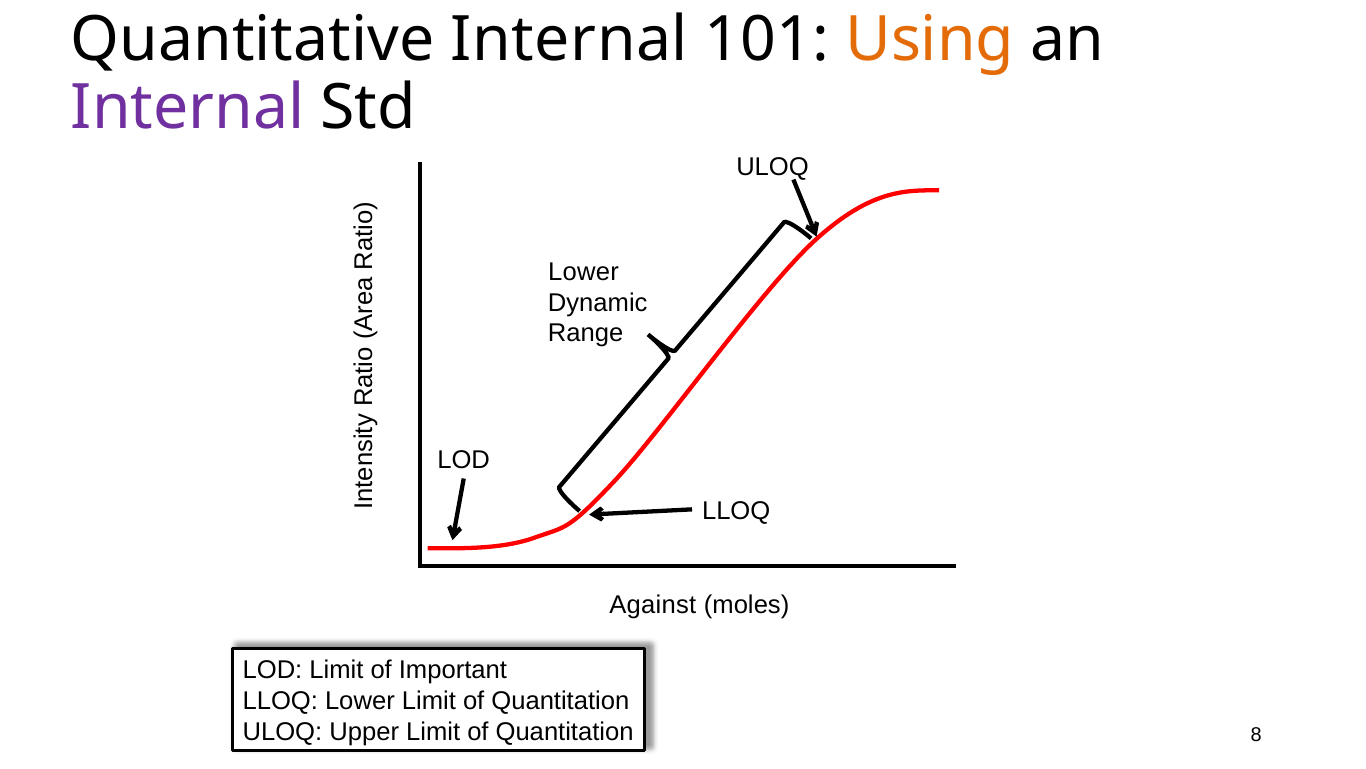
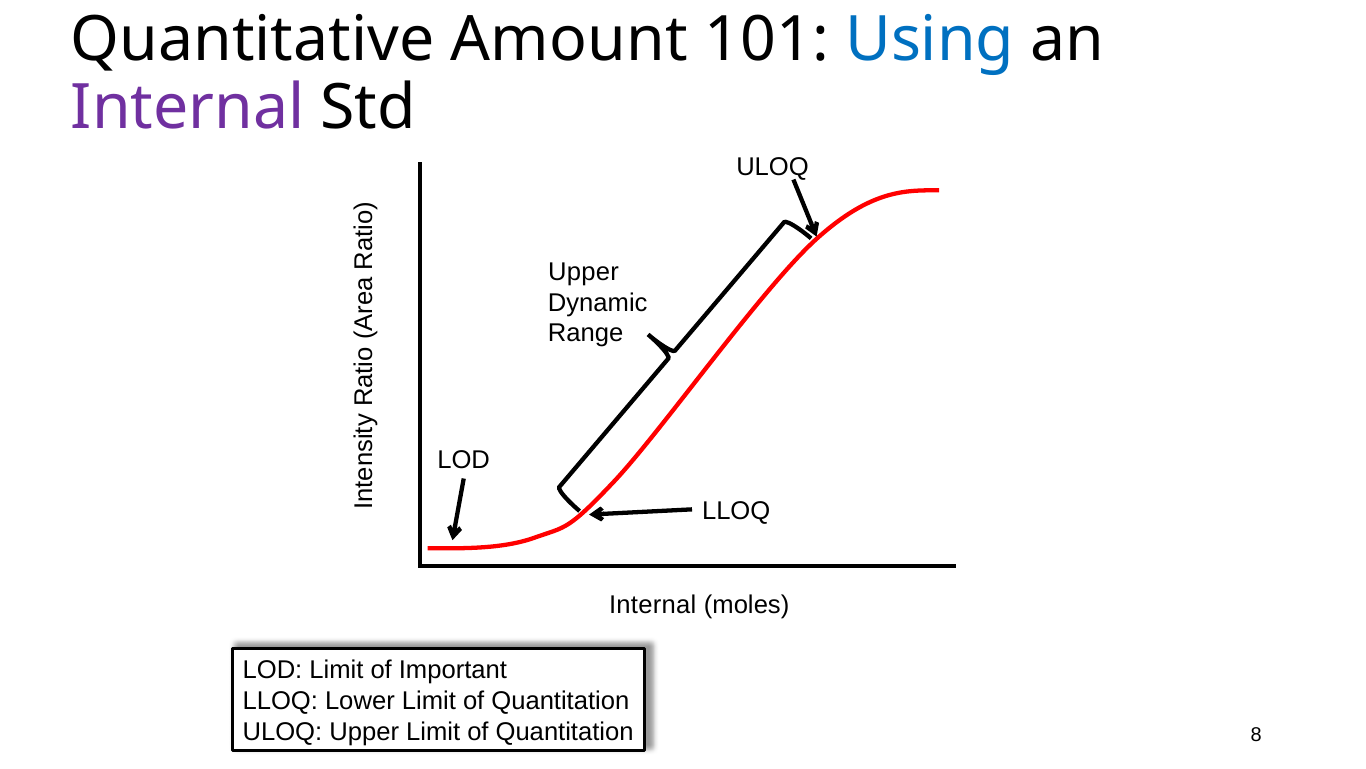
Quantitative Internal: Internal -> Amount
Using colour: orange -> blue
Lower at (583, 272): Lower -> Upper
Against at (653, 605): Against -> Internal
